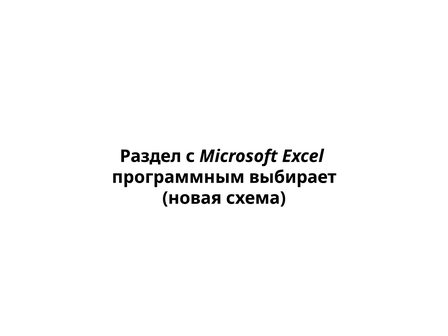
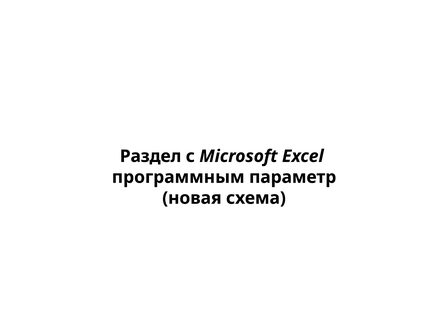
выбирает: выбирает -> параметр
